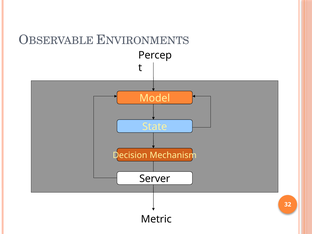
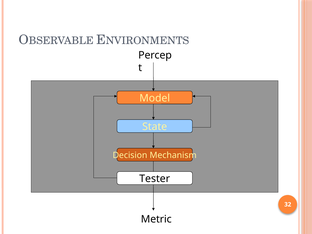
Server: Server -> Tester
